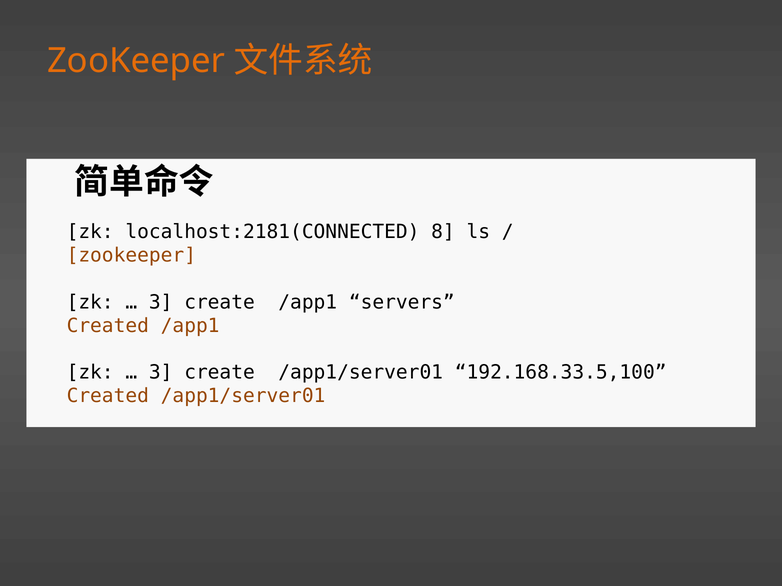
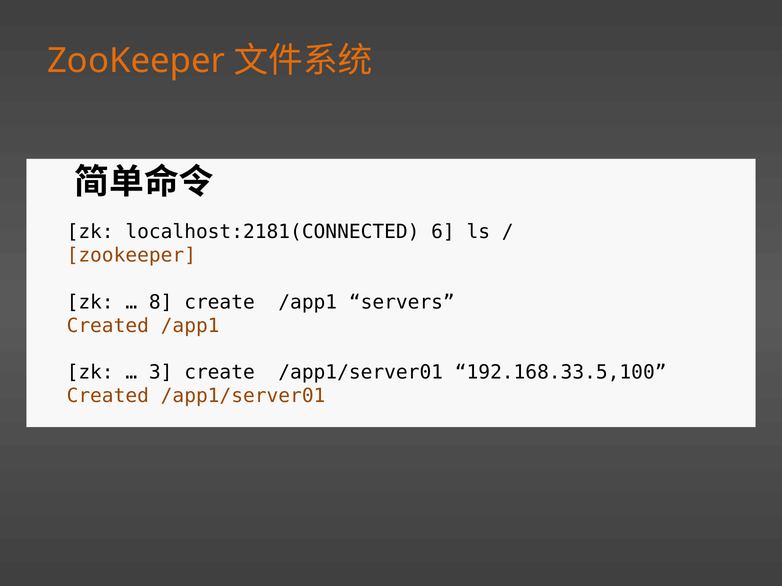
8: 8 -> 6
3 at (161, 302): 3 -> 8
